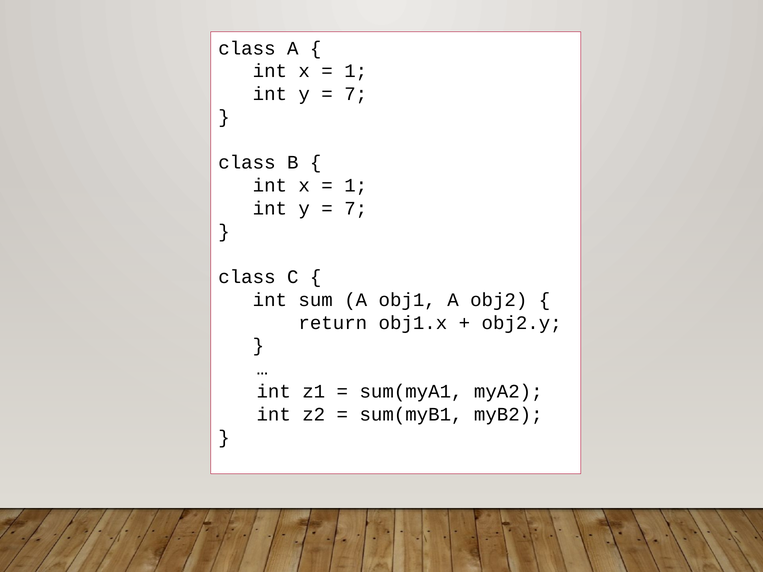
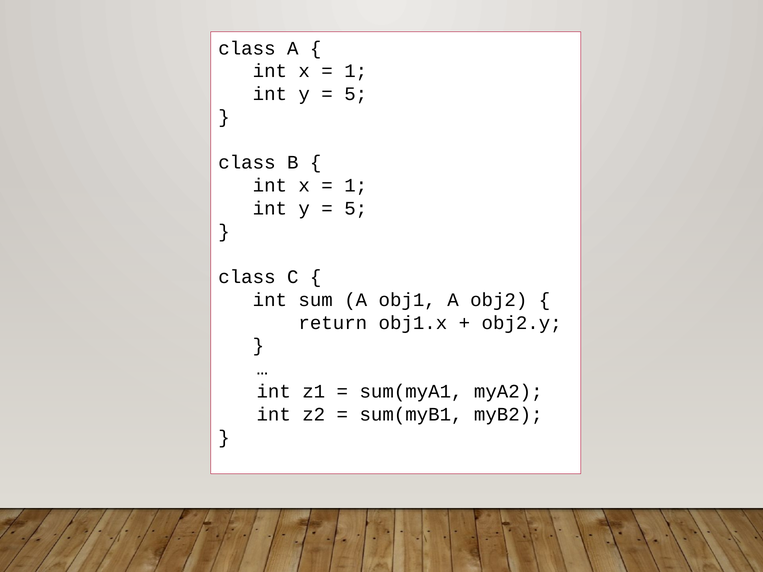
7 at (356, 94): 7 -> 5
7 at (356, 209): 7 -> 5
